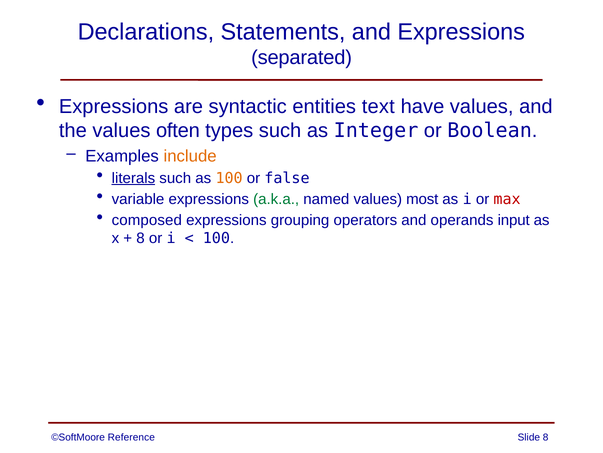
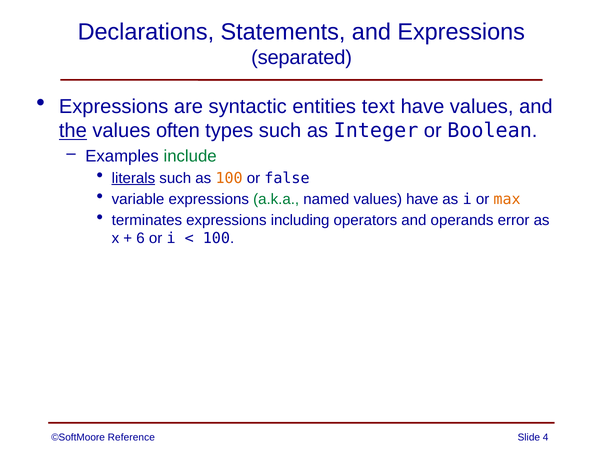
the underline: none -> present
include colour: orange -> green
values most: most -> have
max colour: red -> orange
composed: composed -> terminates
grouping: grouping -> including
input: input -> error
8 at (140, 238): 8 -> 6
Slide 8: 8 -> 4
